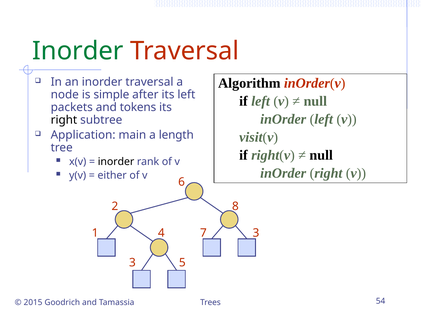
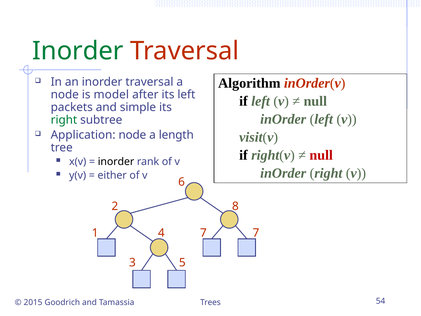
simple: simple -> model
tokens: tokens -> simple
right at (64, 120) colour: black -> green
Application main: main -> node
null at (321, 155) colour: black -> red
7 3: 3 -> 7
